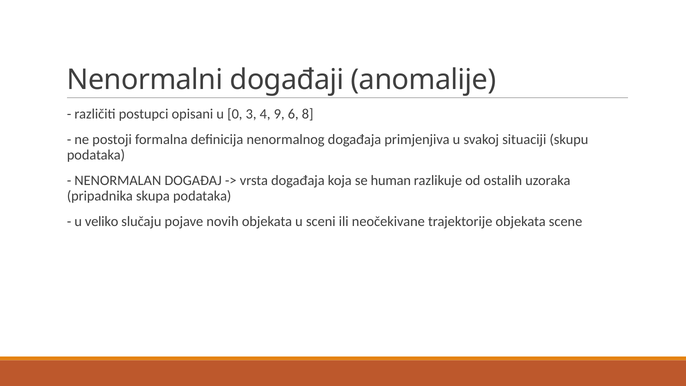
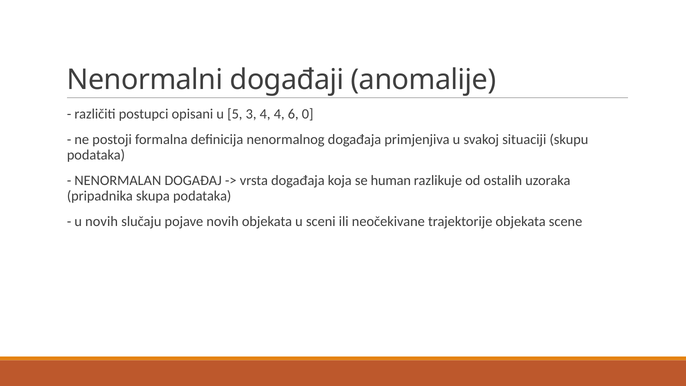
0: 0 -> 5
4 9: 9 -> 4
8: 8 -> 0
u veliko: veliko -> novih
